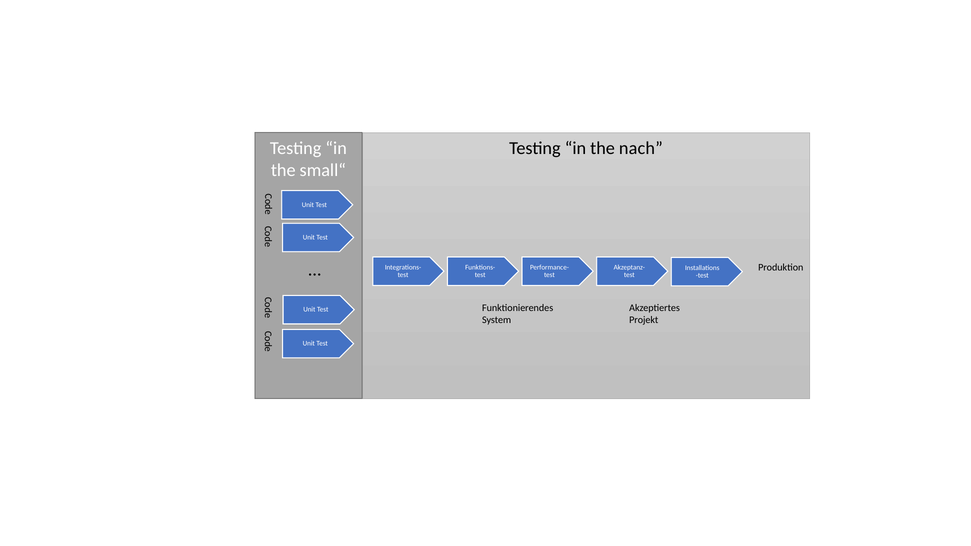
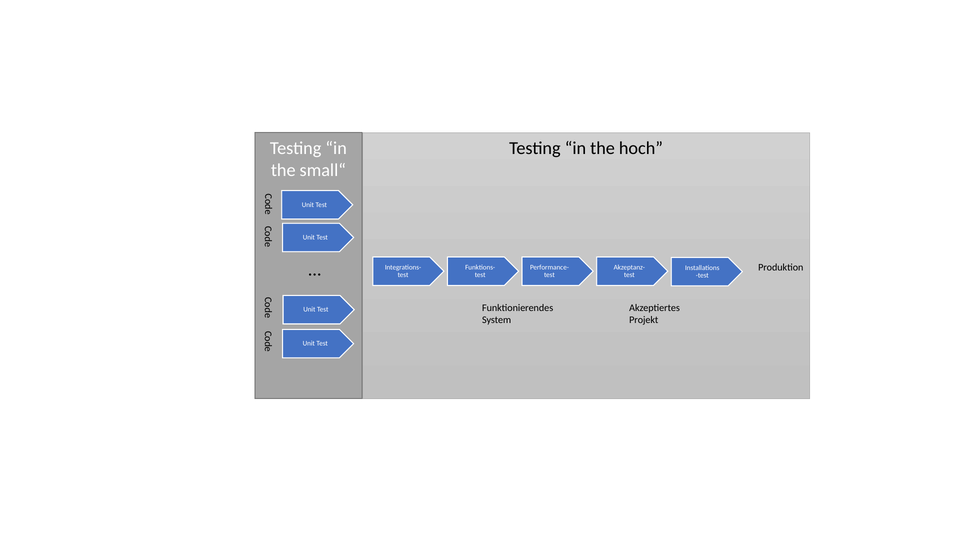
nach: nach -> hoch
